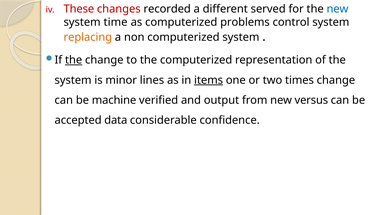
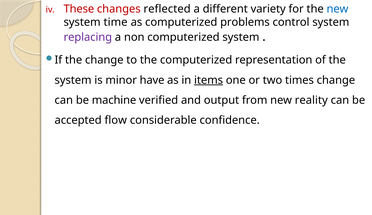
recorded: recorded -> reflected
served: served -> variety
replacing colour: orange -> purple
the at (74, 60) underline: present -> none
lines: lines -> have
versus: versus -> reality
data: data -> flow
